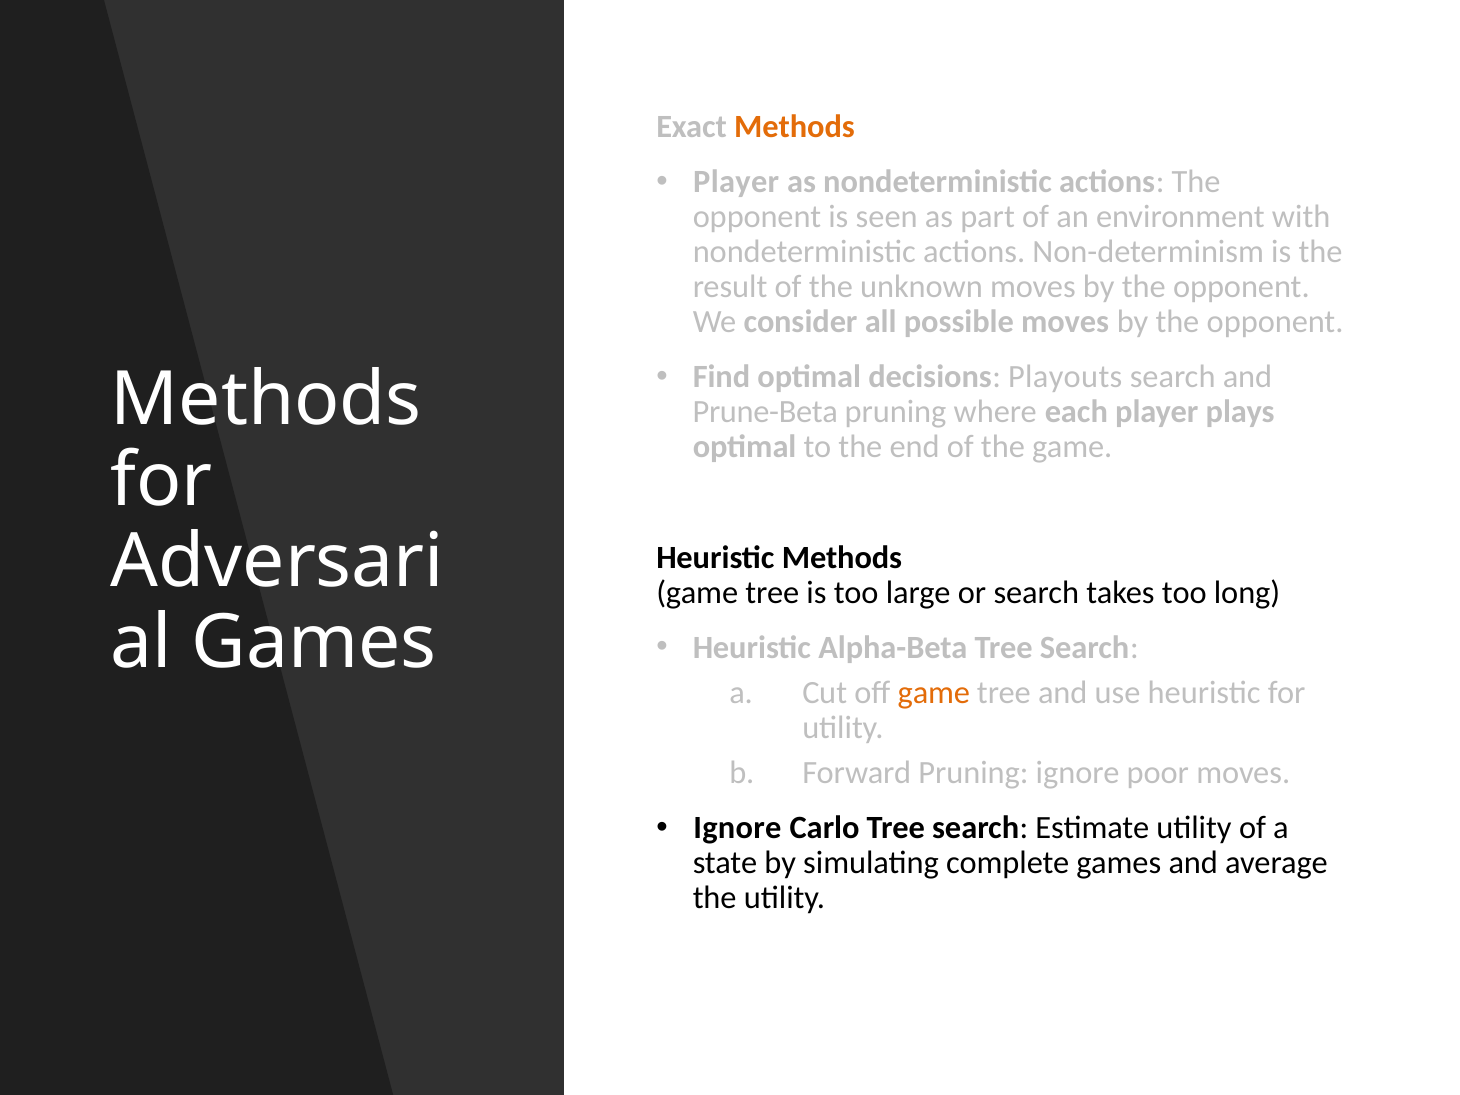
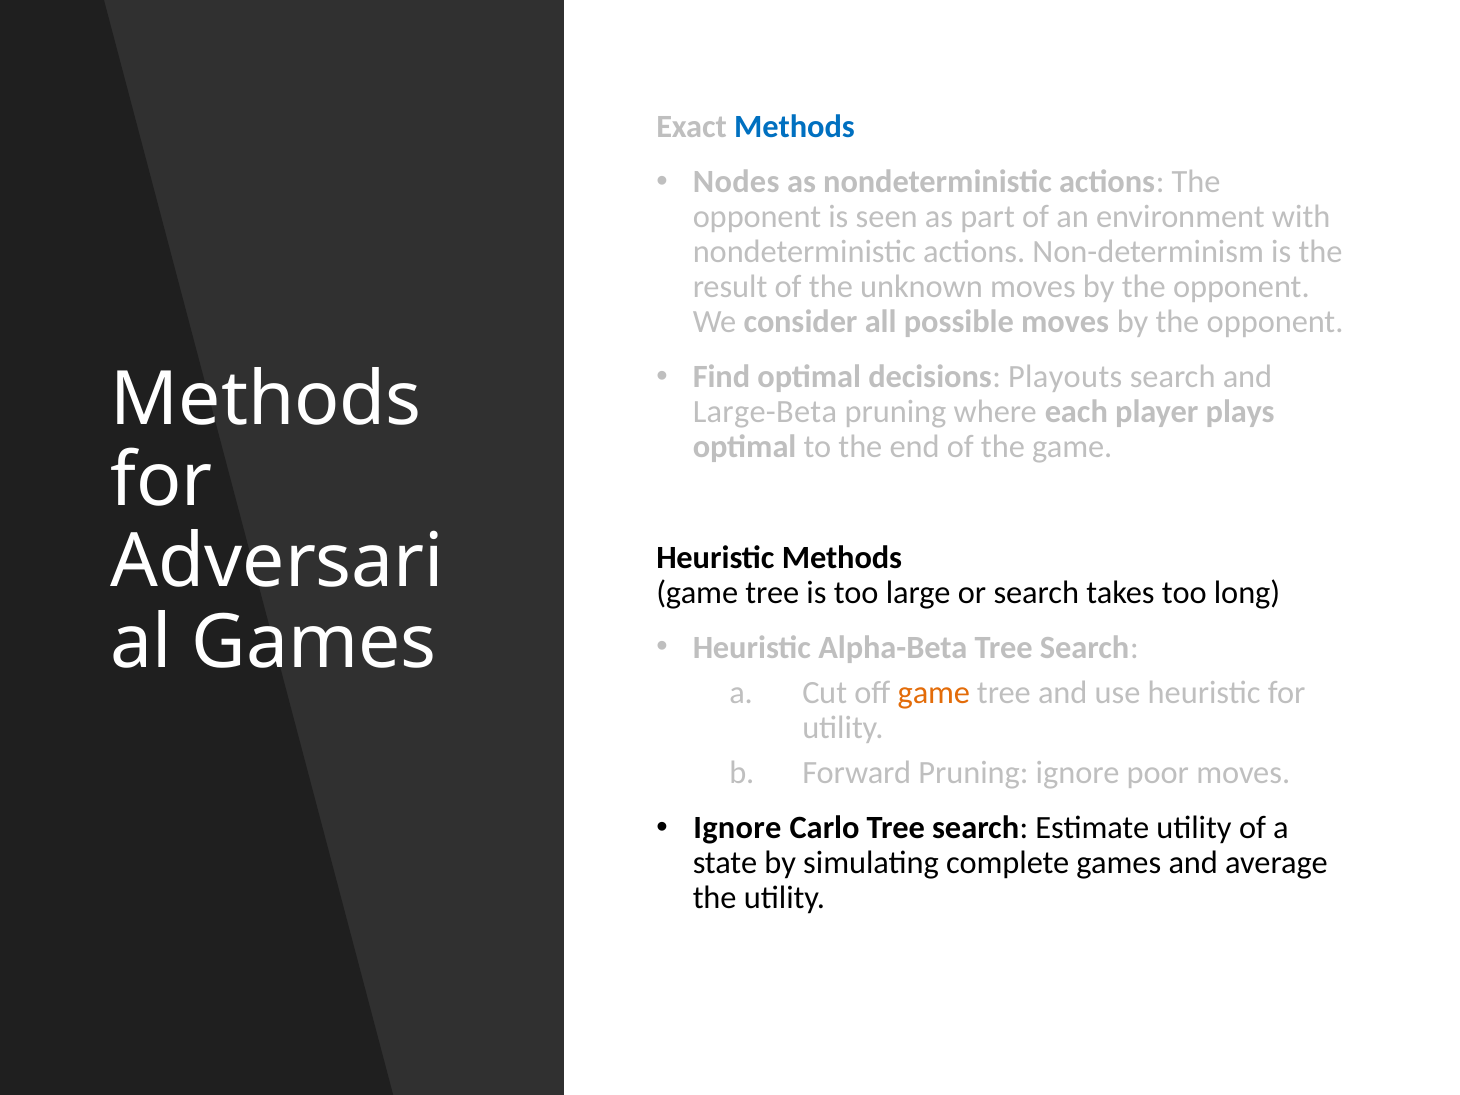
Methods at (794, 127) colour: orange -> blue
Player at (736, 182): Player -> Nodes
Prune-Beta: Prune-Beta -> Large-Beta
